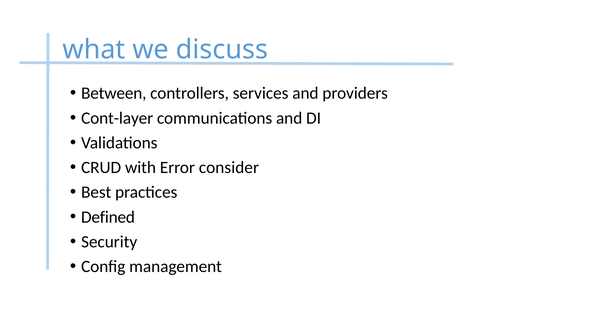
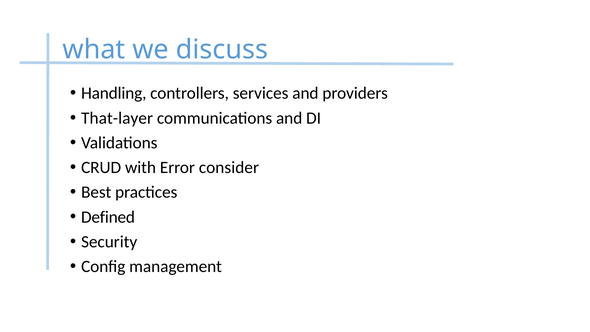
Between: Between -> Handling
Cont-layer: Cont-layer -> That-layer
